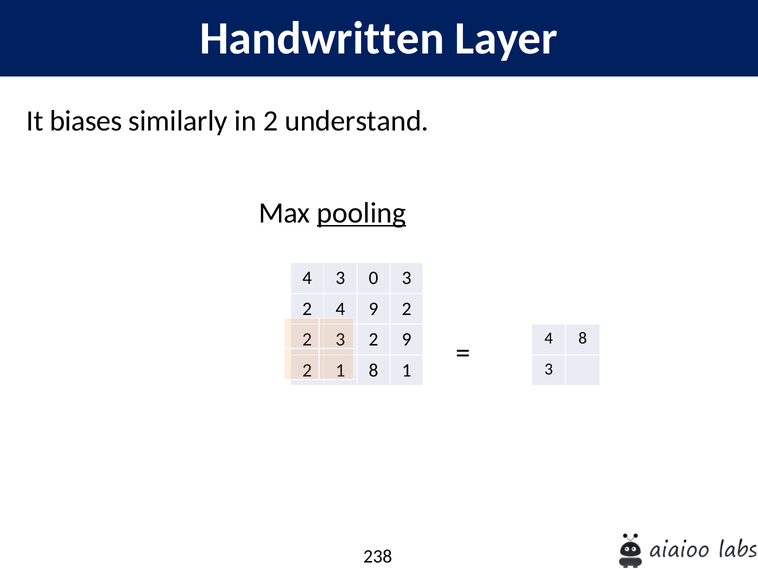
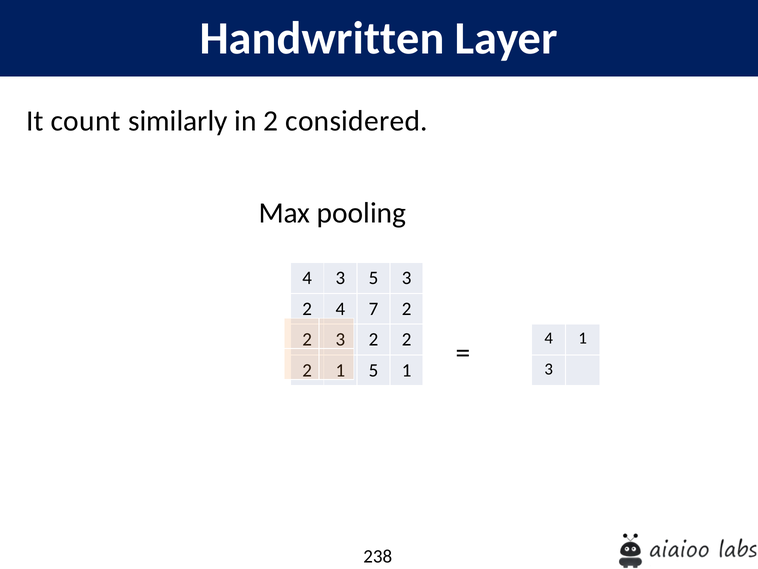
biases: biases -> count
understand: understand -> considered
pooling underline: present -> none
3 0: 0 -> 5
9 at (373, 309): 9 -> 7
4 8: 8 -> 1
9 at (407, 339): 9 -> 2
8 at (373, 370): 8 -> 5
